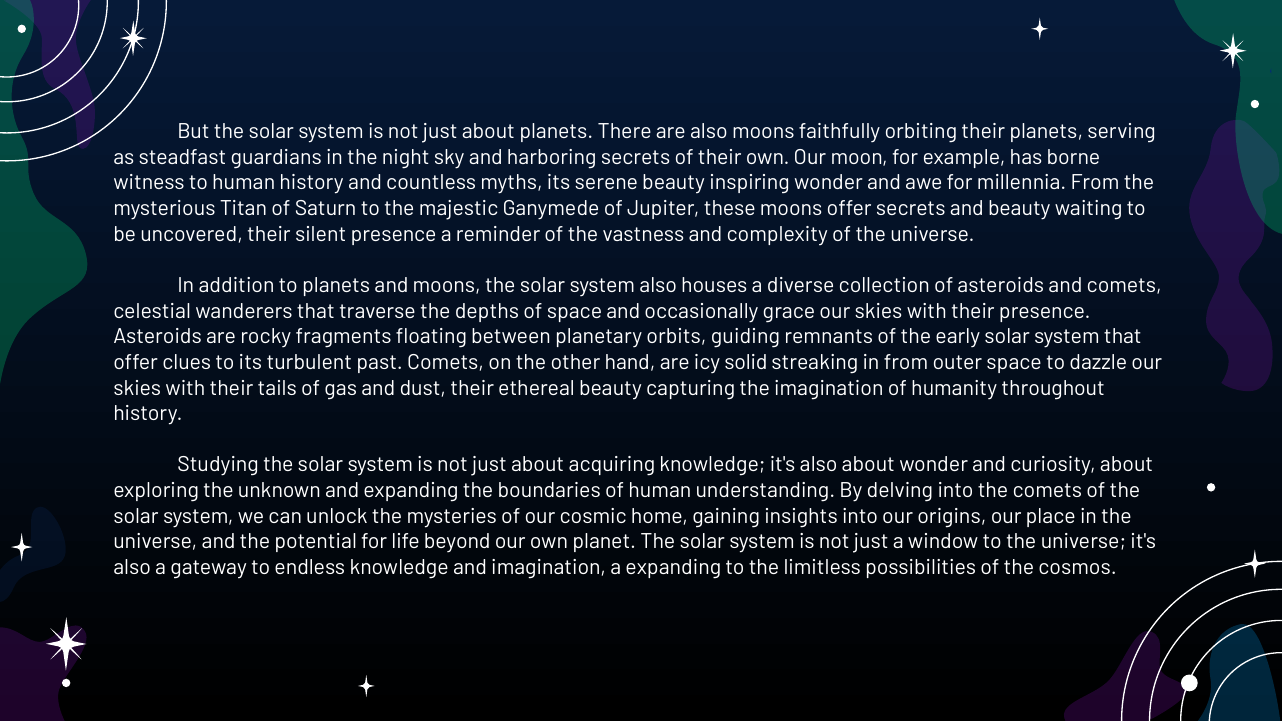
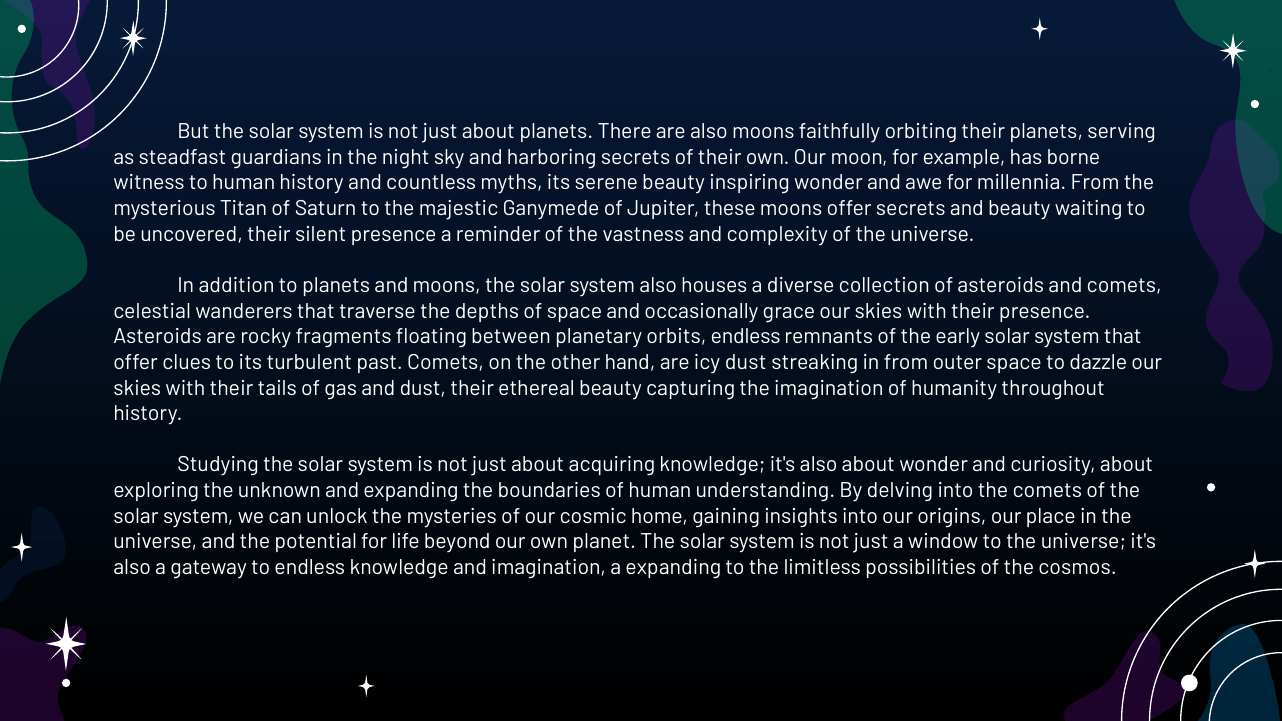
orbits guiding: guiding -> endless
icy solid: solid -> dust
